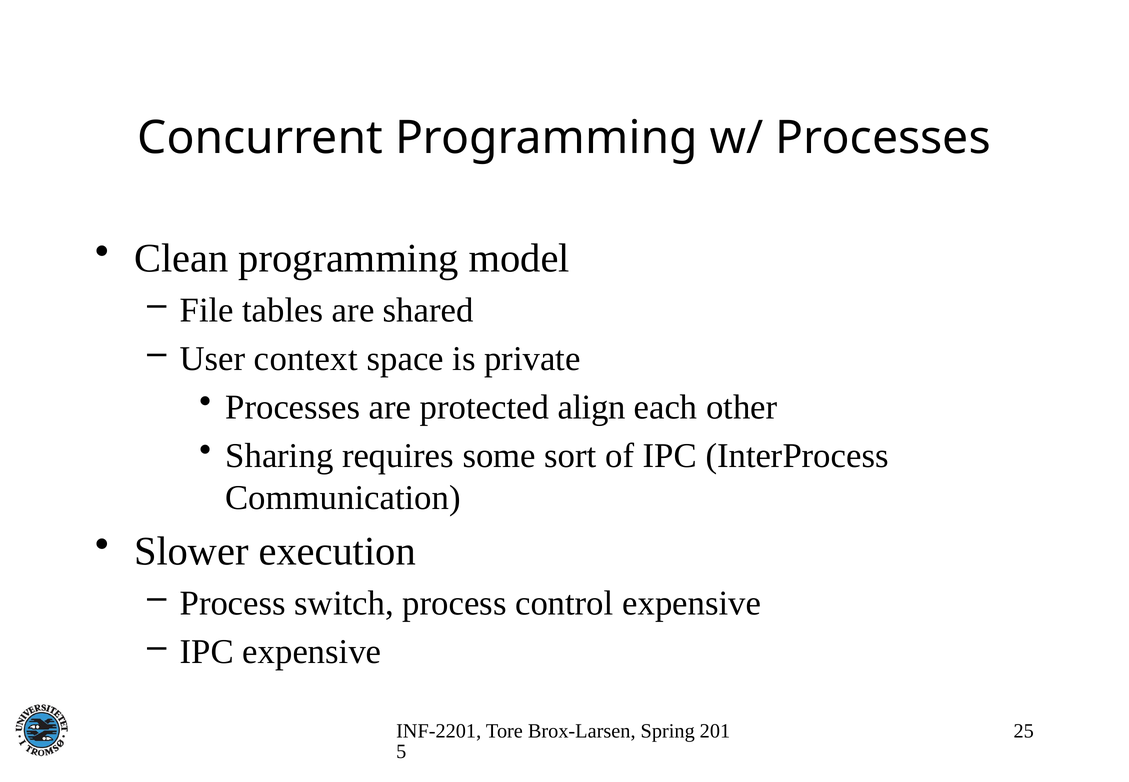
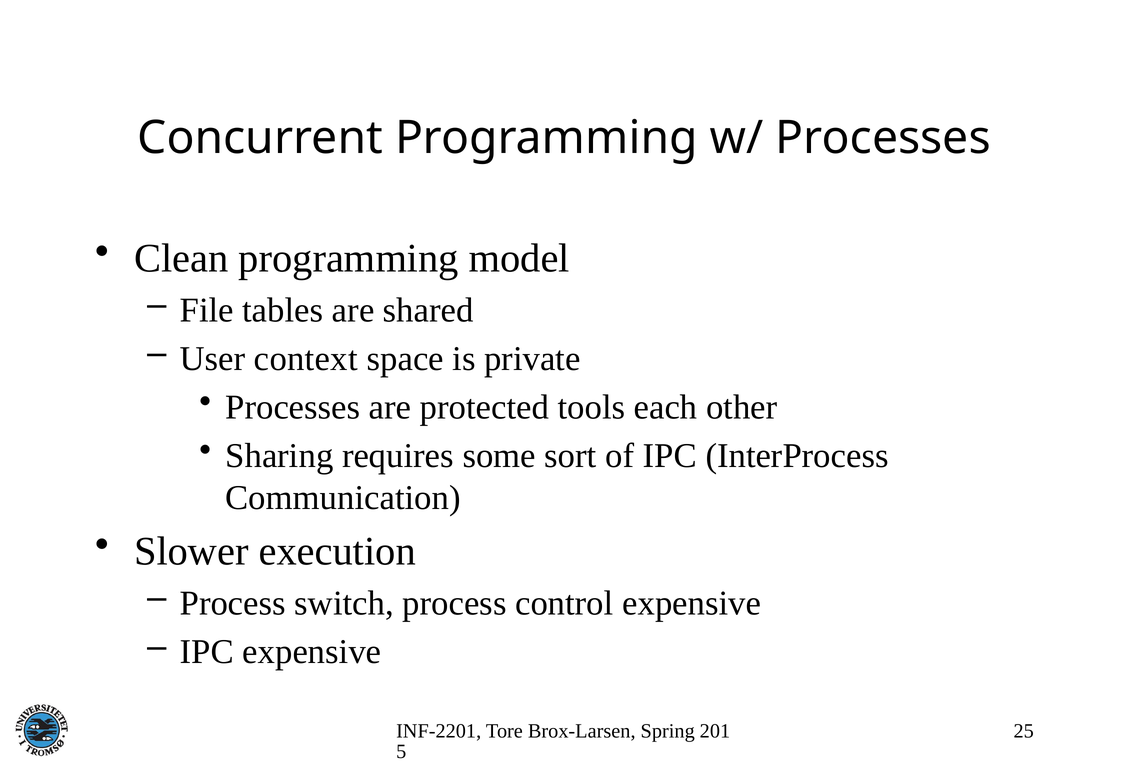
align: align -> tools
